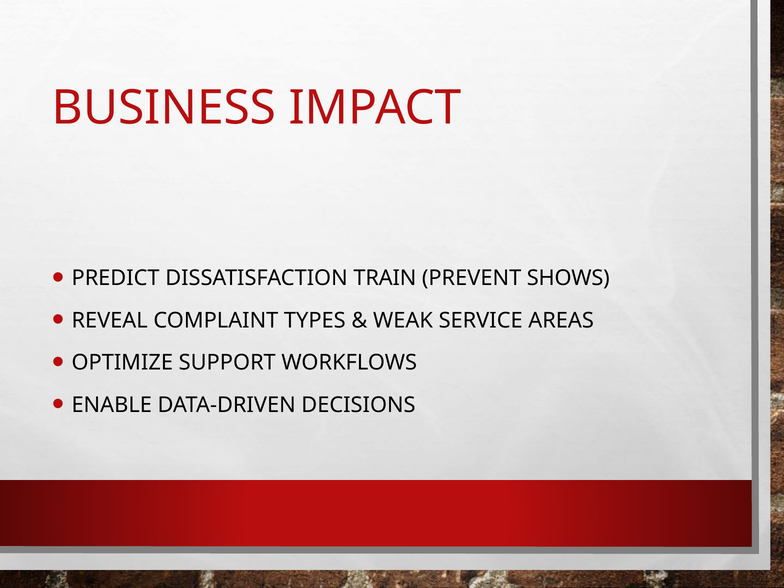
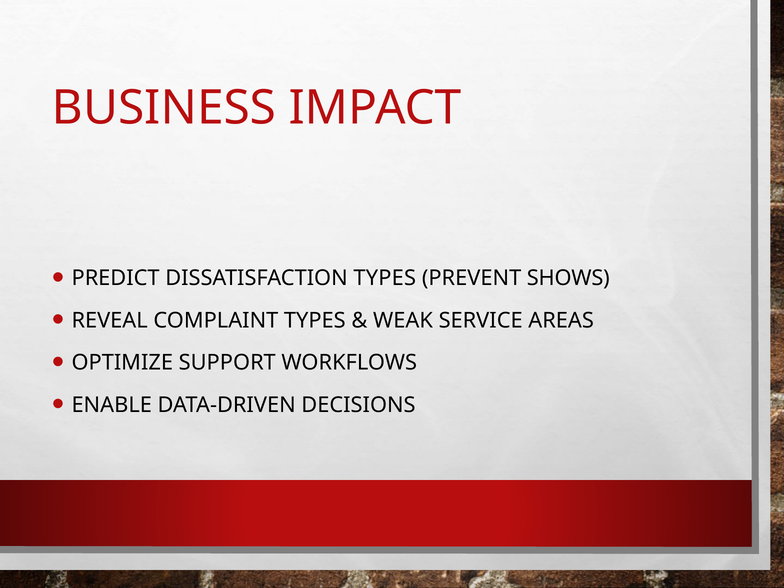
DISSATISFACTION TRAIN: TRAIN -> TYPES
